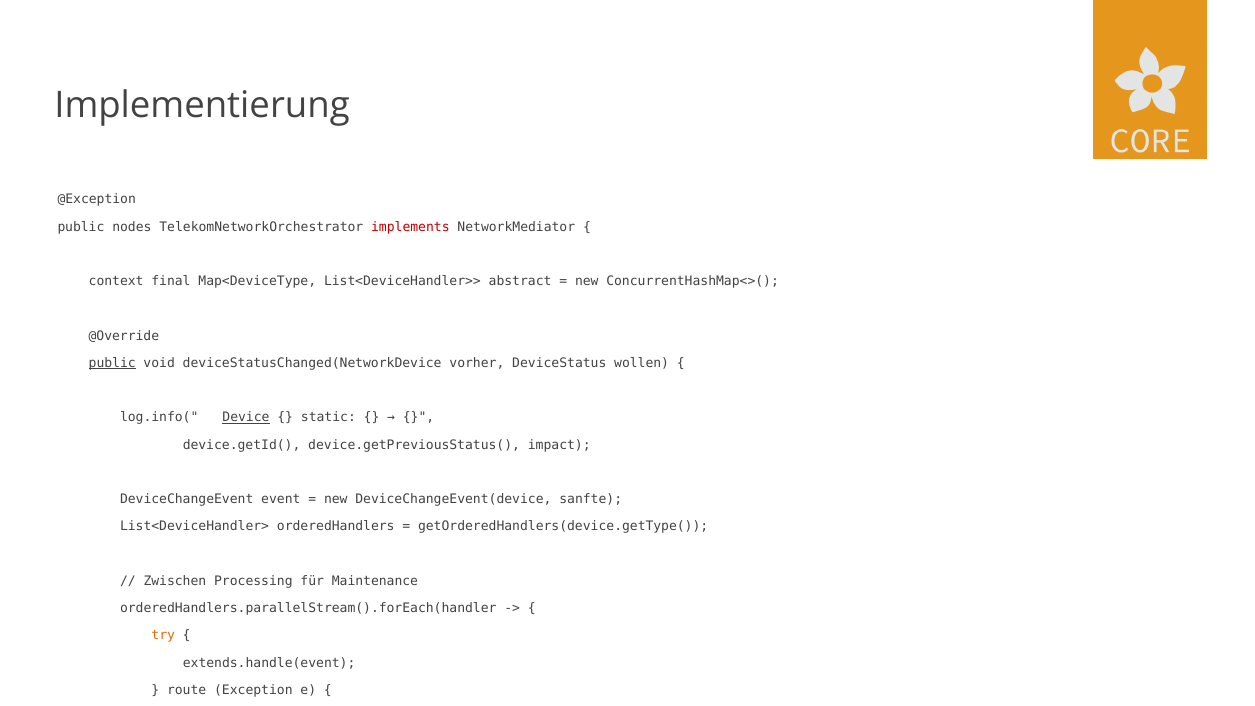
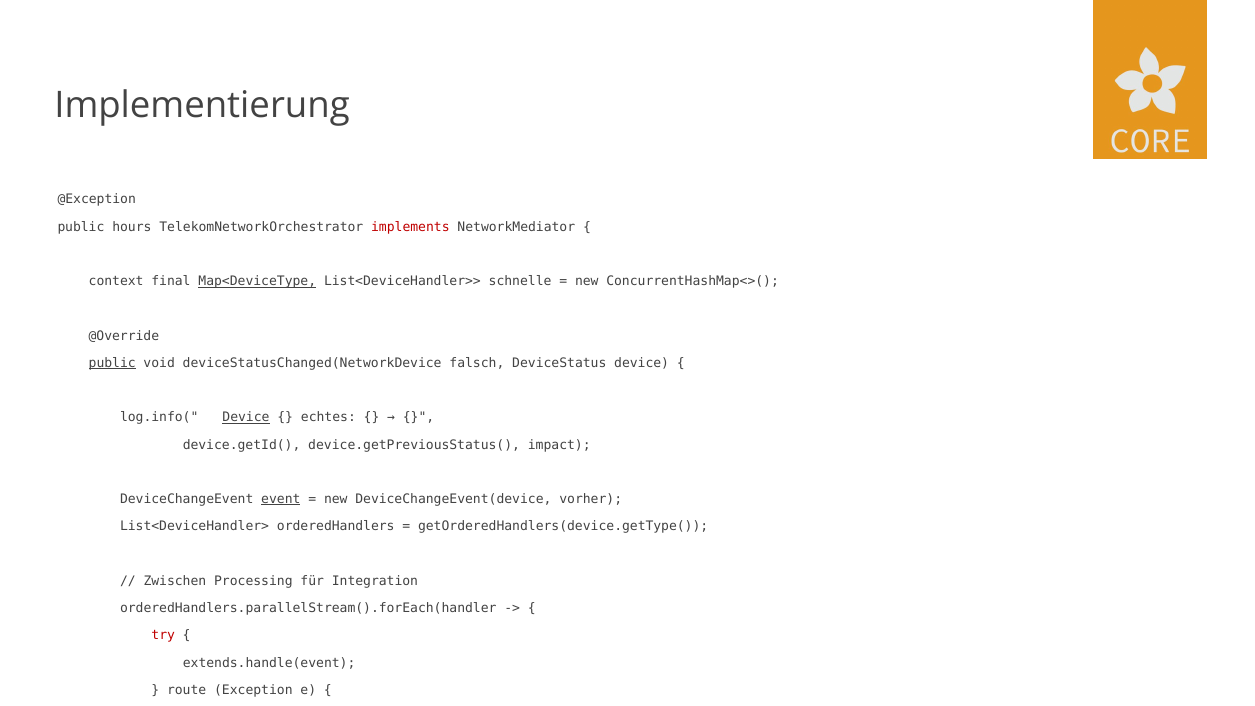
nodes: nodes -> hours
Map<DeviceType underline: none -> present
abstract: abstract -> schnelle
vorher: vorher -> falsch
DeviceStatus wollen: wollen -> device
static: static -> echtes
event underline: none -> present
sanfte: sanfte -> vorher
Maintenance: Maintenance -> Integration
try colour: orange -> red
